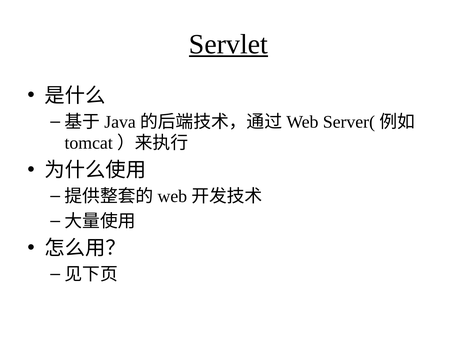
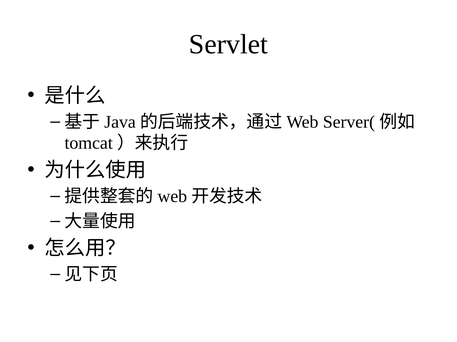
Servlet underline: present -> none
